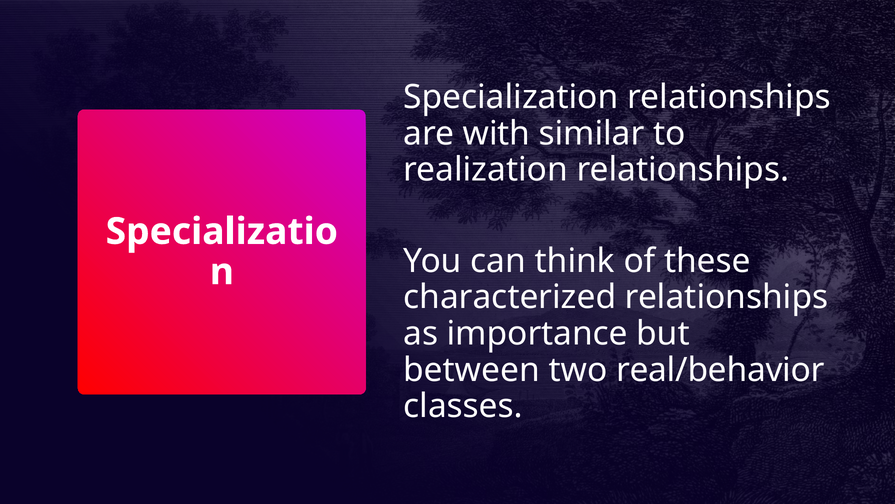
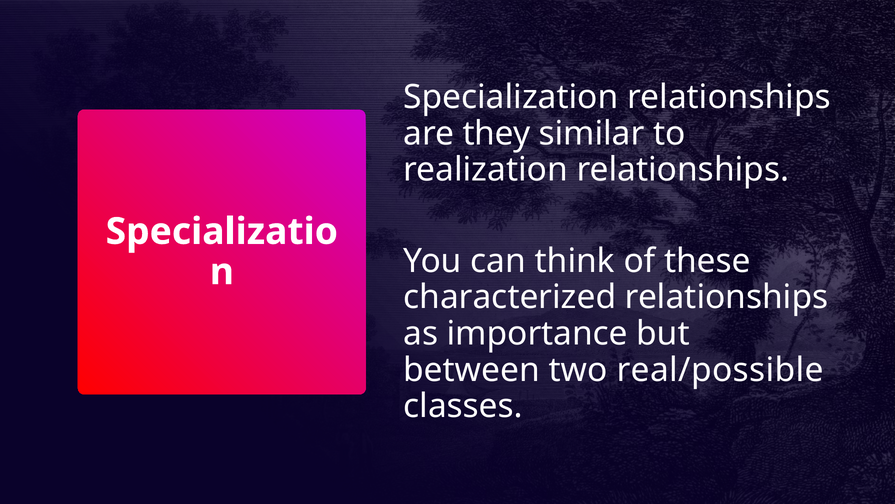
with: with -> they
real/behavior: real/behavior -> real/possible
